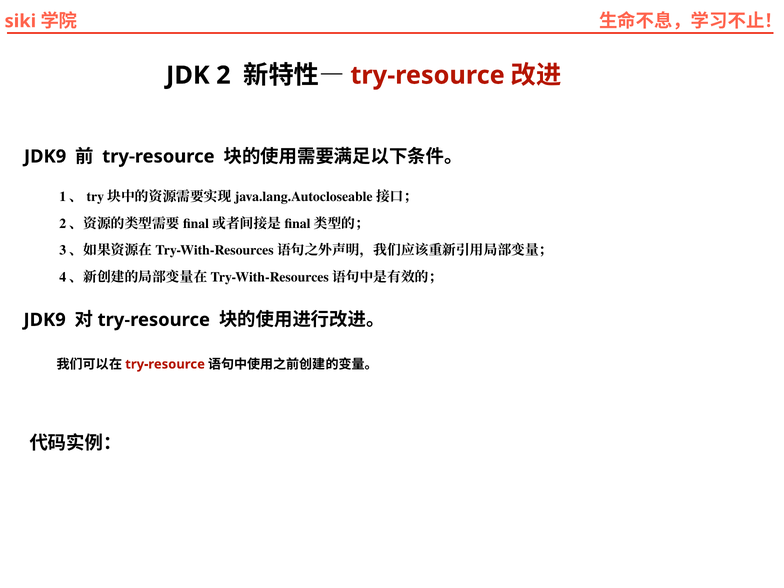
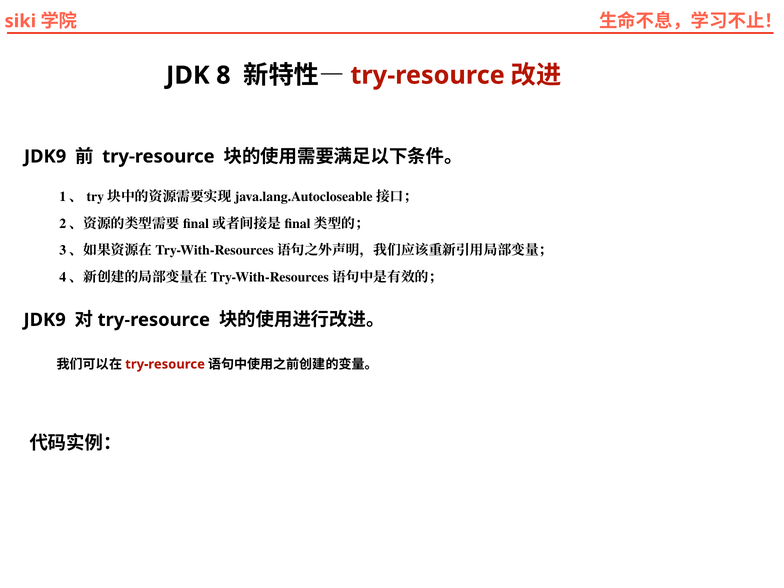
2: 2 -> 8
